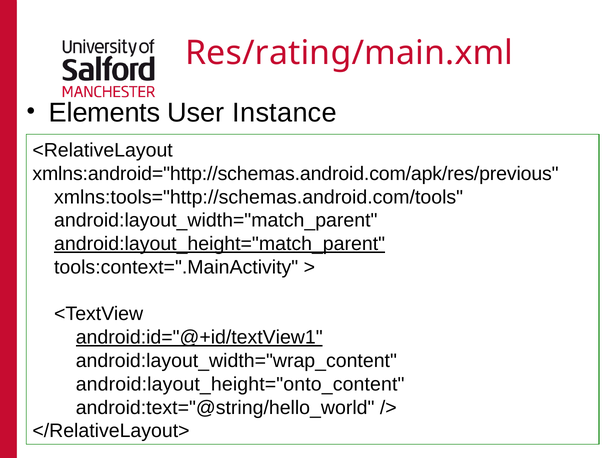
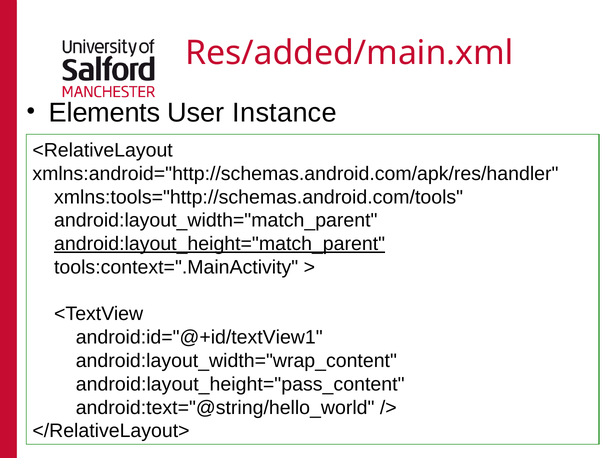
Res/rating/main.xml: Res/rating/main.xml -> Res/added/main.xml
xmlns:android="http://schemas.android.com/apk/res/previous: xmlns:android="http://schemas.android.com/apk/res/previous -> xmlns:android="http://schemas.android.com/apk/res/handler
android:id="@+id/textView1 underline: present -> none
android:layout_height="onto_content: android:layout_height="onto_content -> android:layout_height="pass_content
